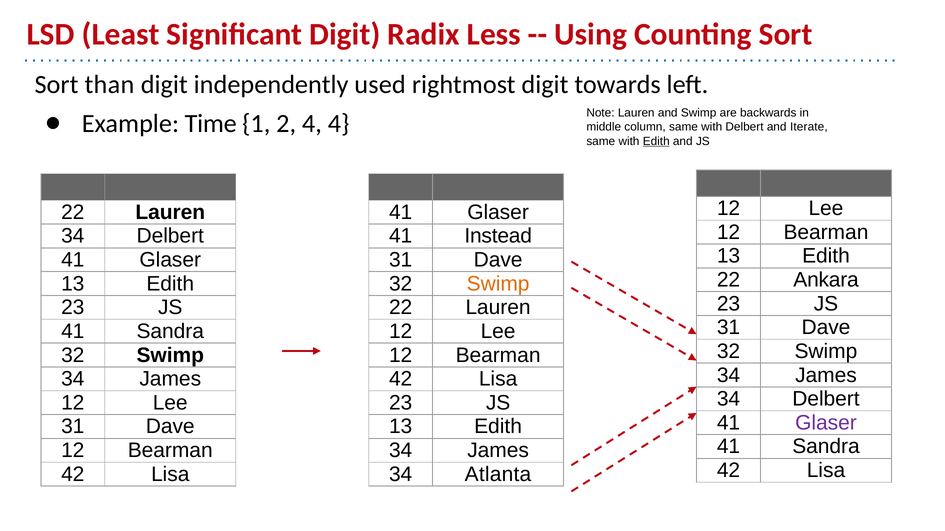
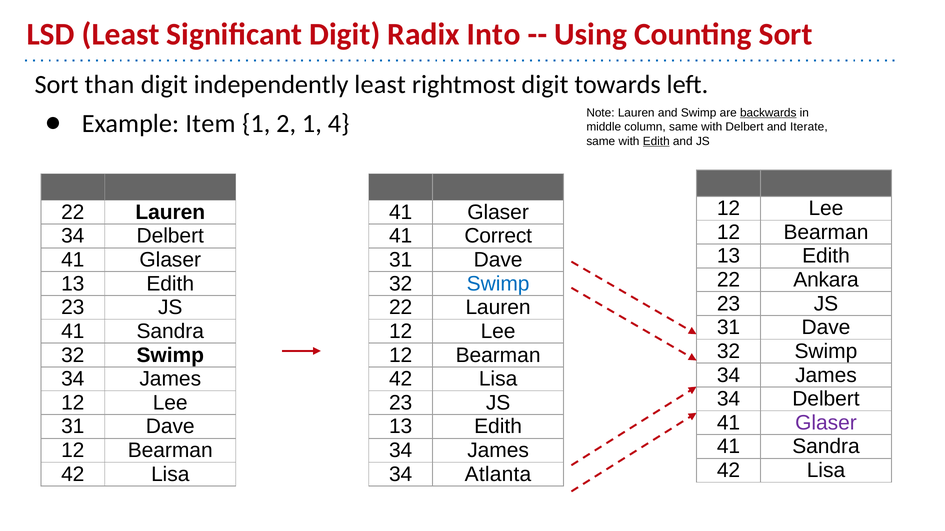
Less: Less -> Into
independently used: used -> least
backwards underline: none -> present
Time: Time -> Item
2 4: 4 -> 1
Instead: Instead -> Correct
Swimp at (498, 284) colour: orange -> blue
